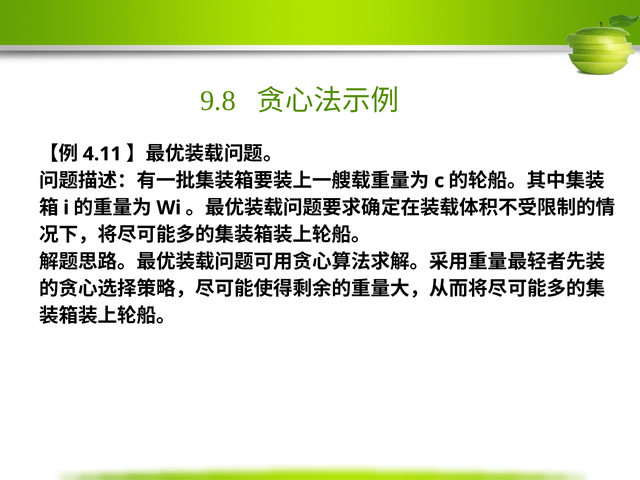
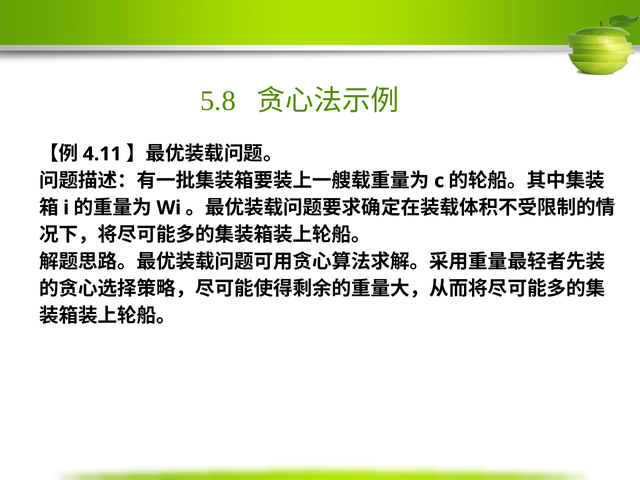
9.8: 9.8 -> 5.8
